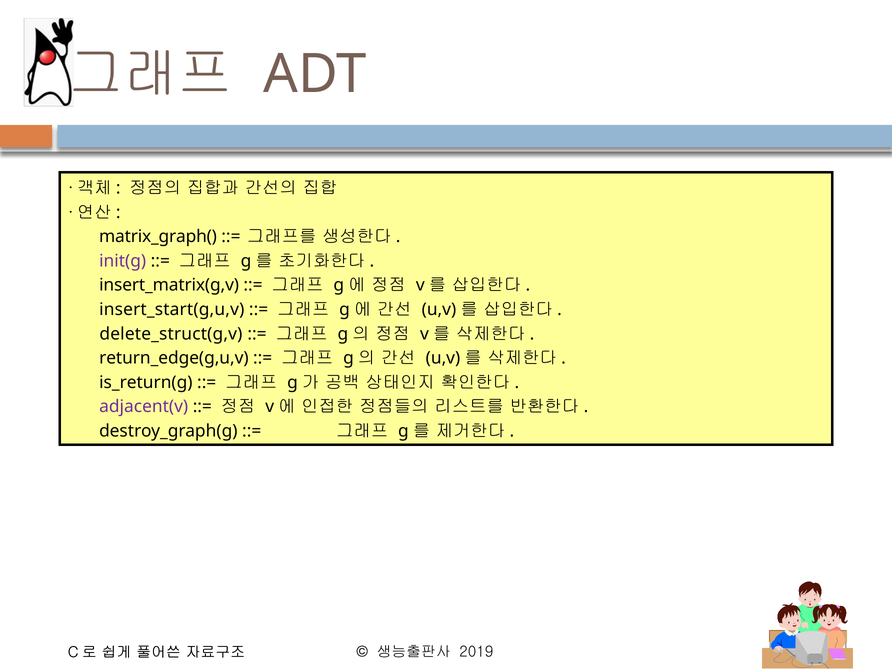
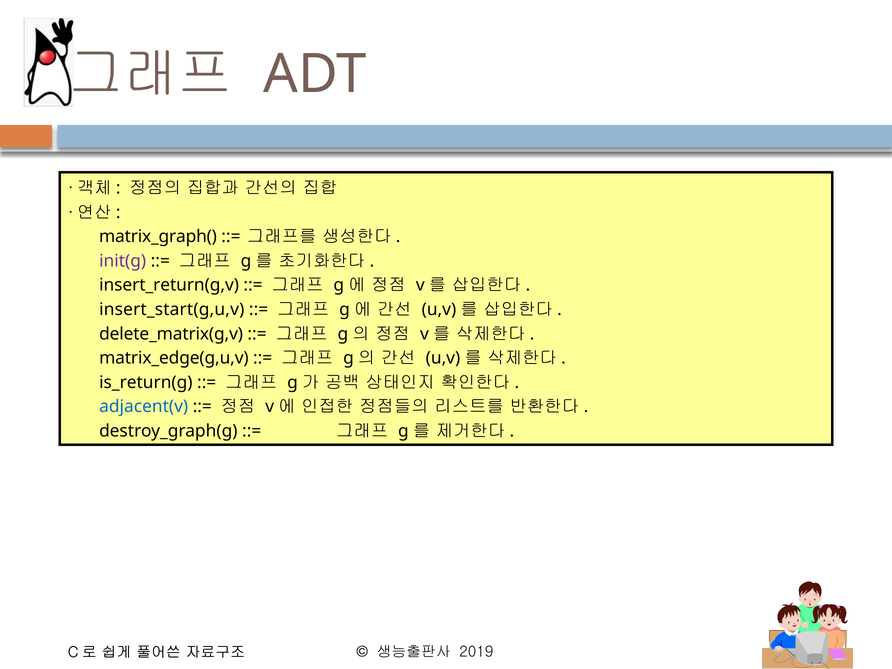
insert_matrix(g,v: insert_matrix(g,v -> insert_return(g,v
delete_struct(g,v: delete_struct(g,v -> delete_matrix(g,v
return_edge(g,u,v: return_edge(g,u,v -> matrix_edge(g,u,v
adjacent(v colour: purple -> blue
